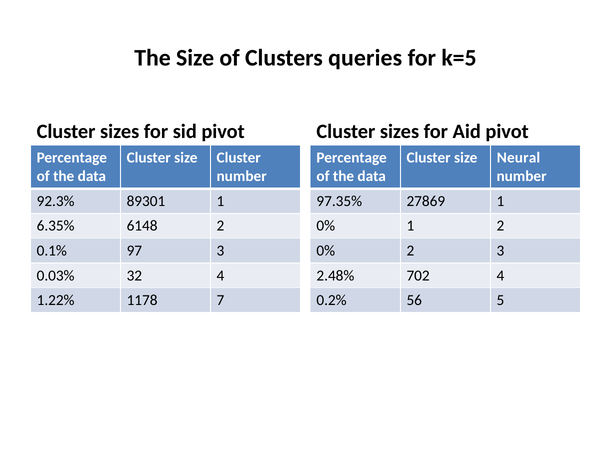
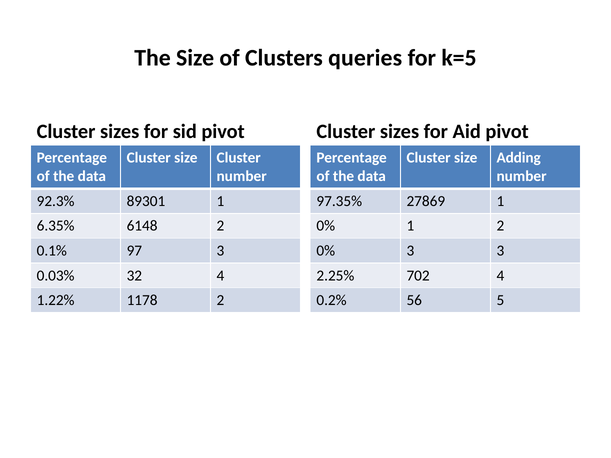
Neural: Neural -> Adding
0% 2: 2 -> 3
2.48%: 2.48% -> 2.25%
1178 7: 7 -> 2
